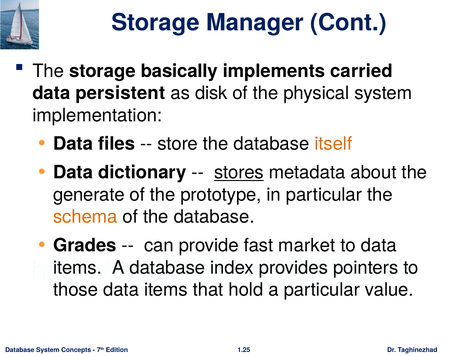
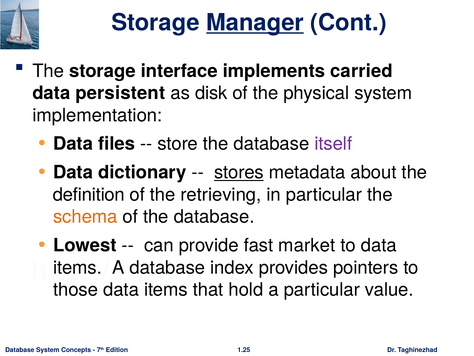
Manager underline: none -> present
basically: basically -> interface
itself colour: orange -> purple
generate: generate -> definition
prototype: prototype -> retrieving
Grades: Grades -> Lowest
